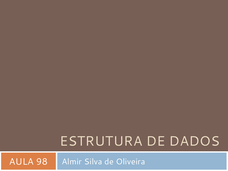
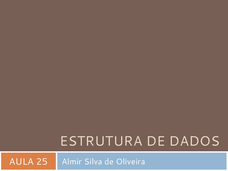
98: 98 -> 25
